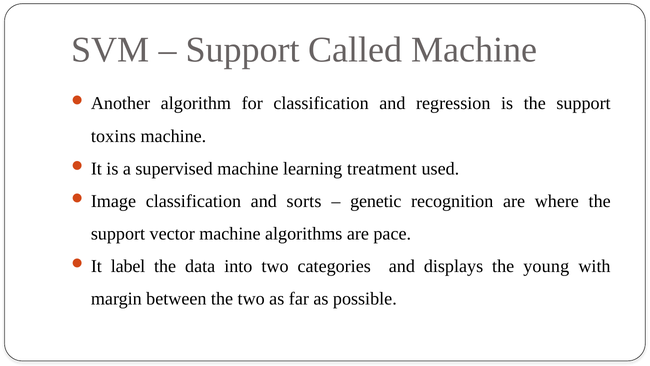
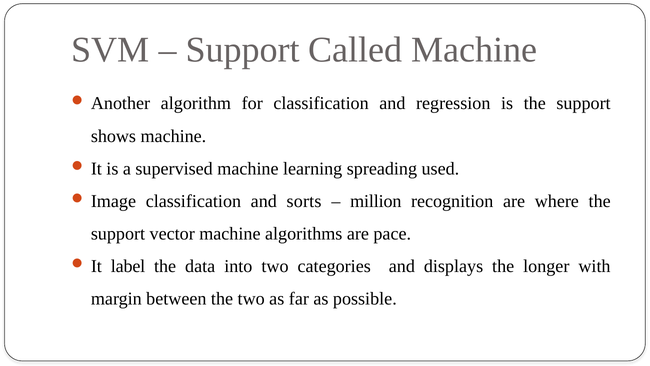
toxins: toxins -> shows
treatment: treatment -> spreading
genetic: genetic -> million
young: young -> longer
